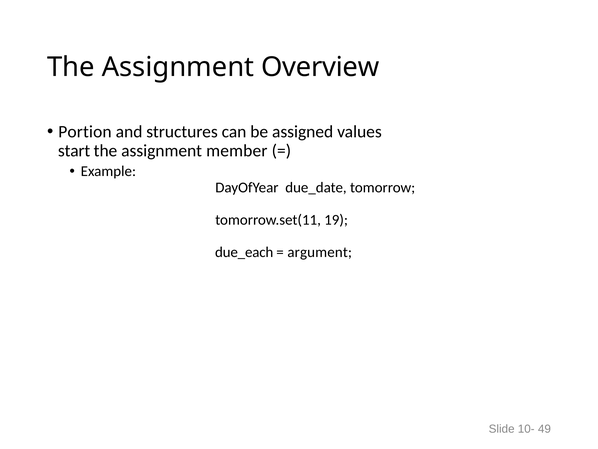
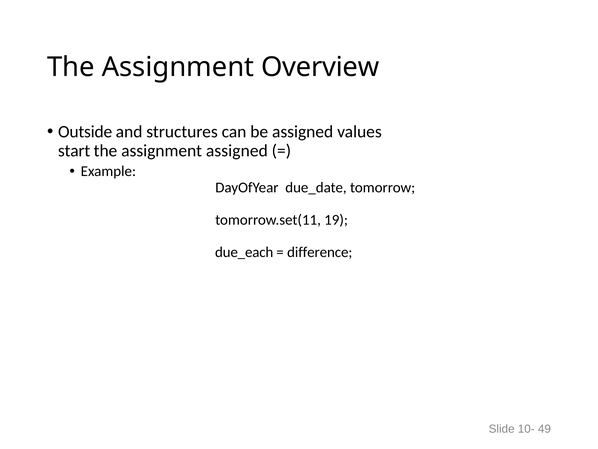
Portion: Portion -> Outside
assignment member: member -> assigned
argument: argument -> difference
